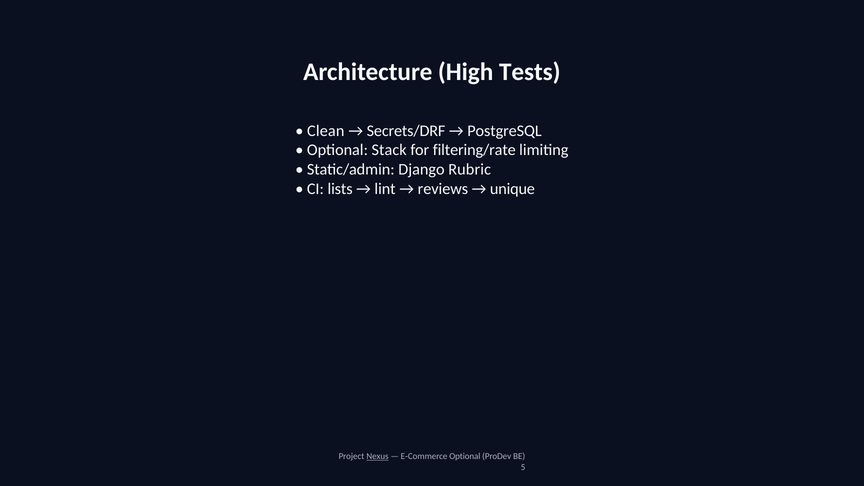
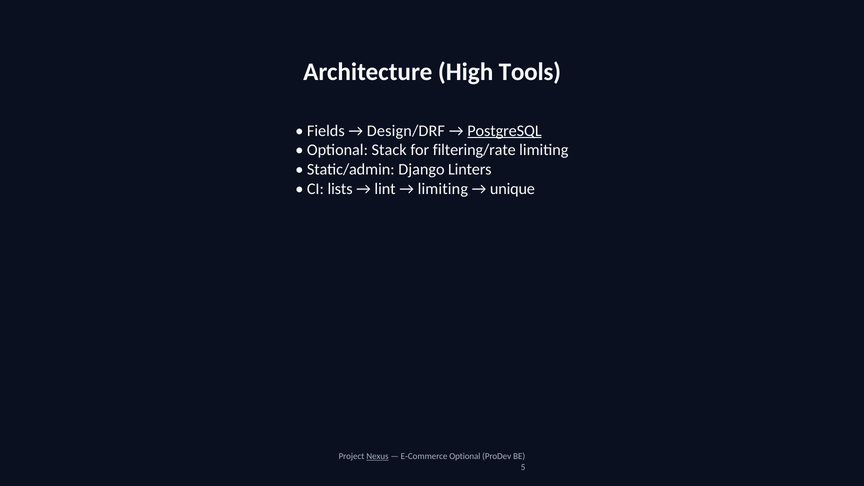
Tests: Tests -> Tools
Clean: Clean -> Fields
Secrets/DRF: Secrets/DRF -> Design/DRF
PostgreSQL underline: none -> present
Rubric: Rubric -> Linters
reviews at (443, 189): reviews -> limiting
